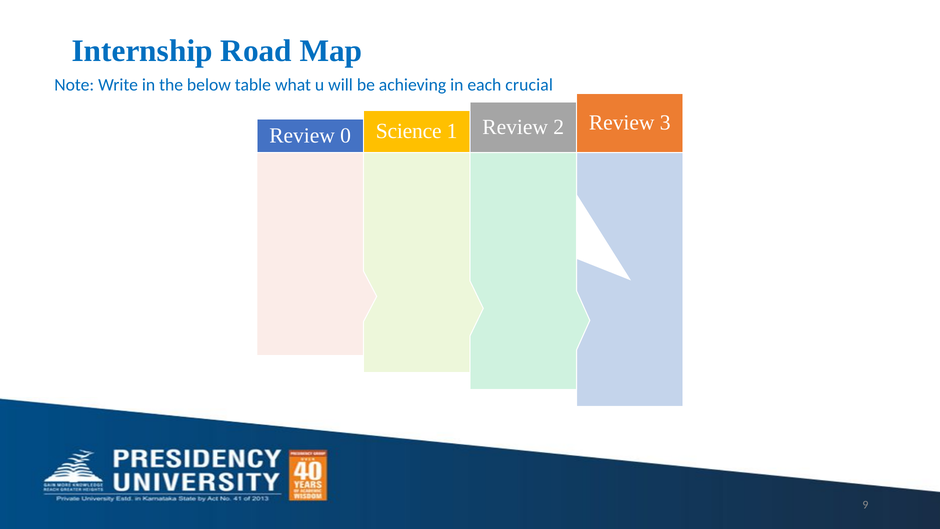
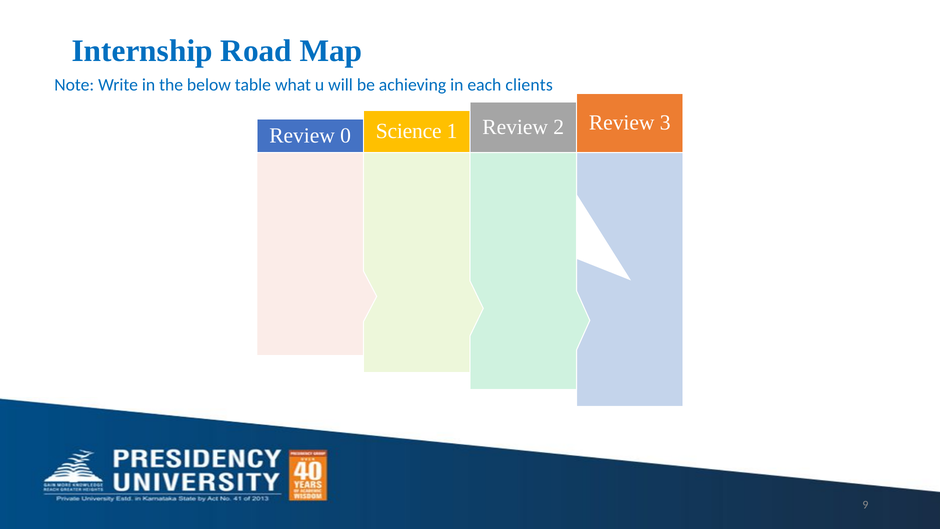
crucial: crucial -> clients
